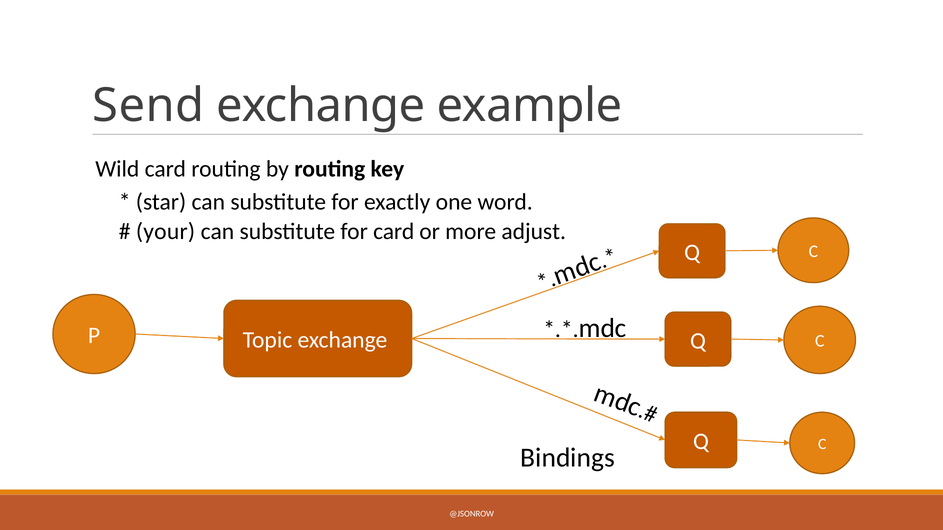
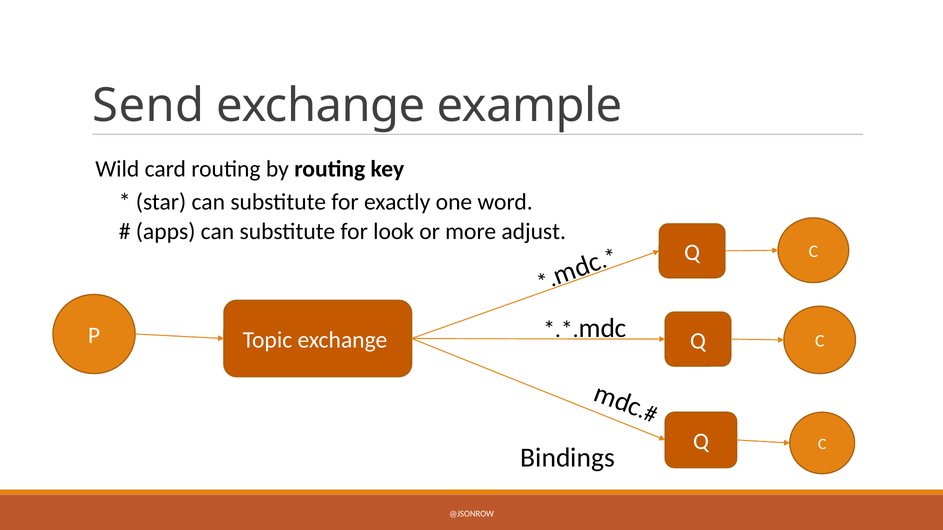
your: your -> apps
for card: card -> look
